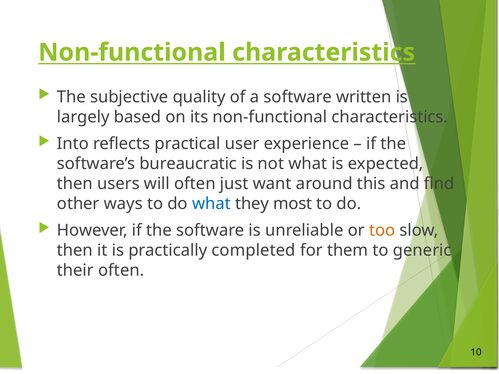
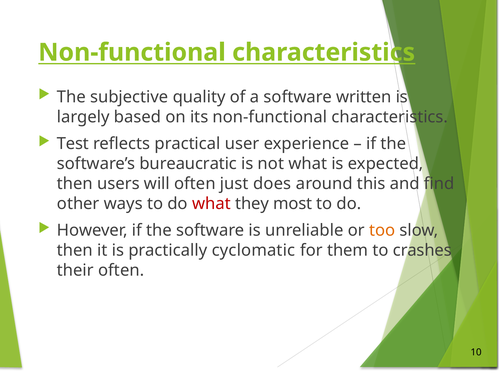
Into: Into -> Test
want: want -> does
what at (211, 204) colour: blue -> red
completed: completed -> cyclomatic
generic: generic -> crashes
